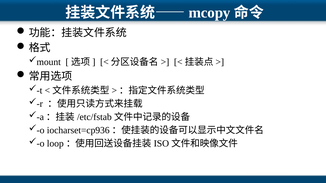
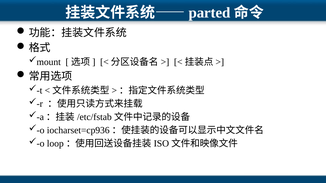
mcopy: mcopy -> parted
